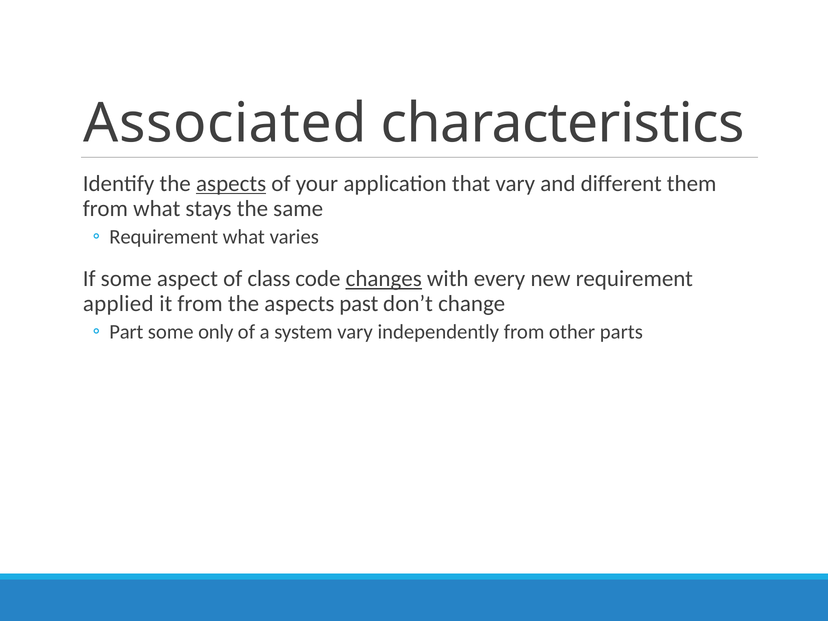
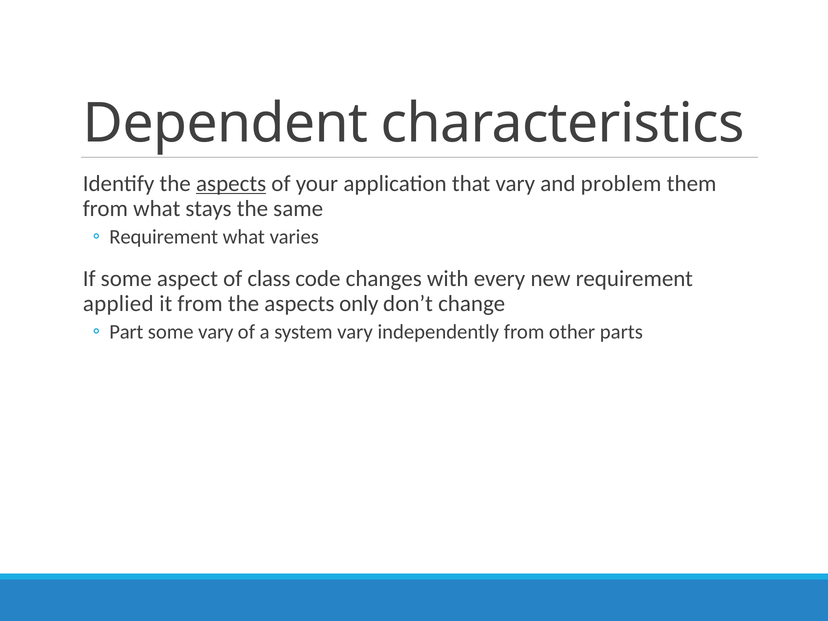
Associated: Associated -> Dependent
different: different -> problem
changes underline: present -> none
past: past -> only
some only: only -> vary
